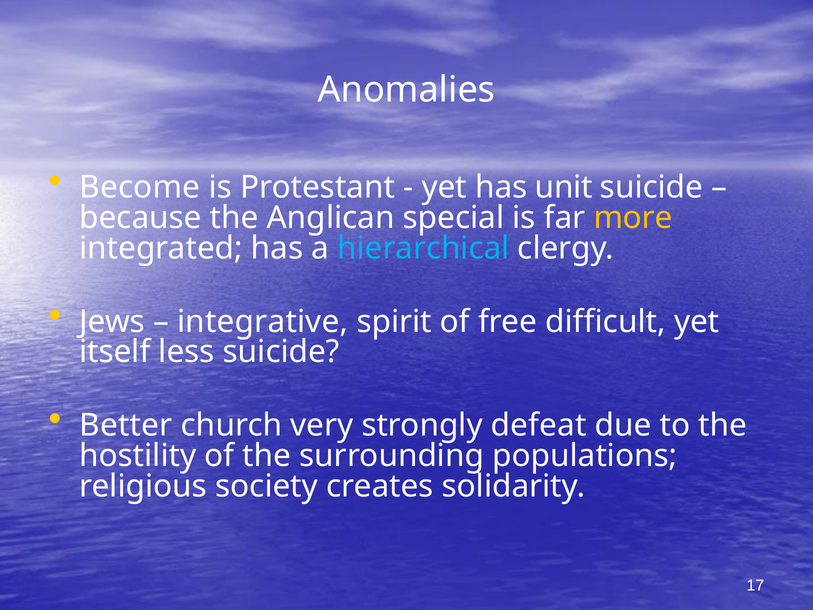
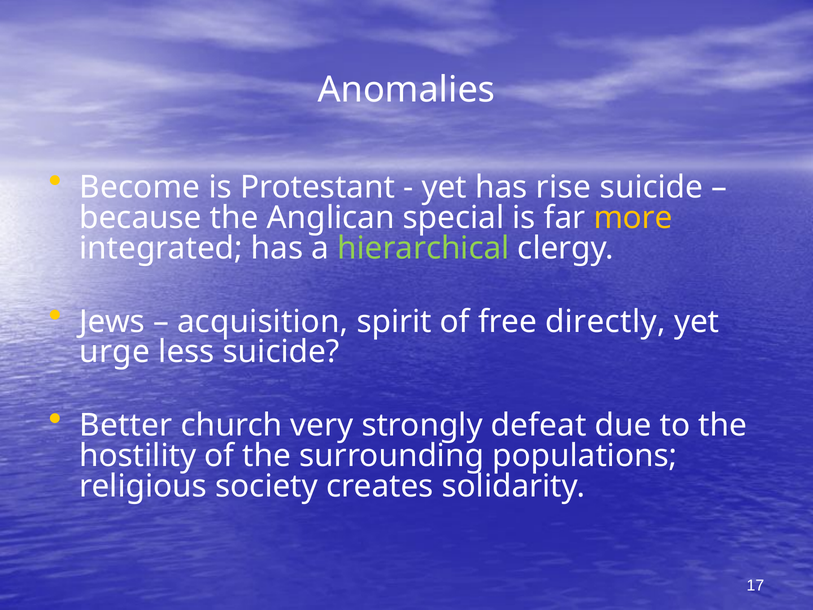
unit: unit -> rise
hierarchical colour: light blue -> light green
integrative: integrative -> acquisition
difficult: difficult -> directly
itself: itself -> urge
